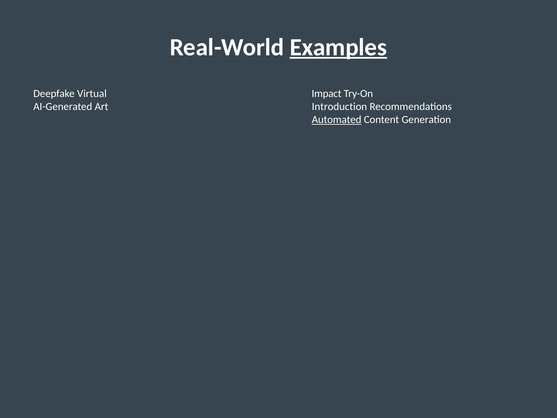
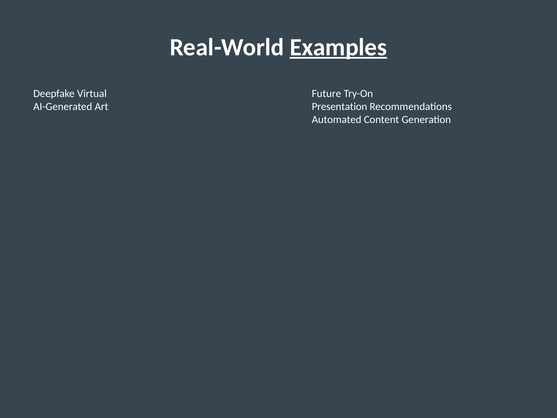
Impact: Impact -> Future
Introduction: Introduction -> Presentation
Automated underline: present -> none
